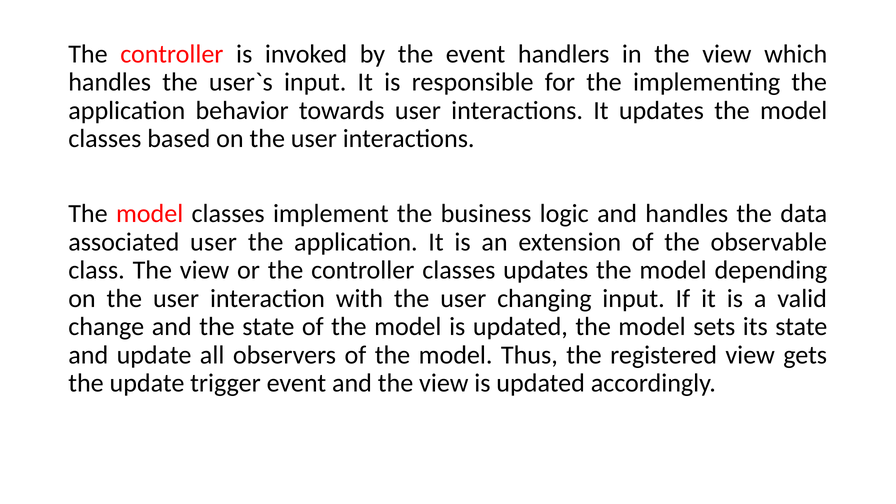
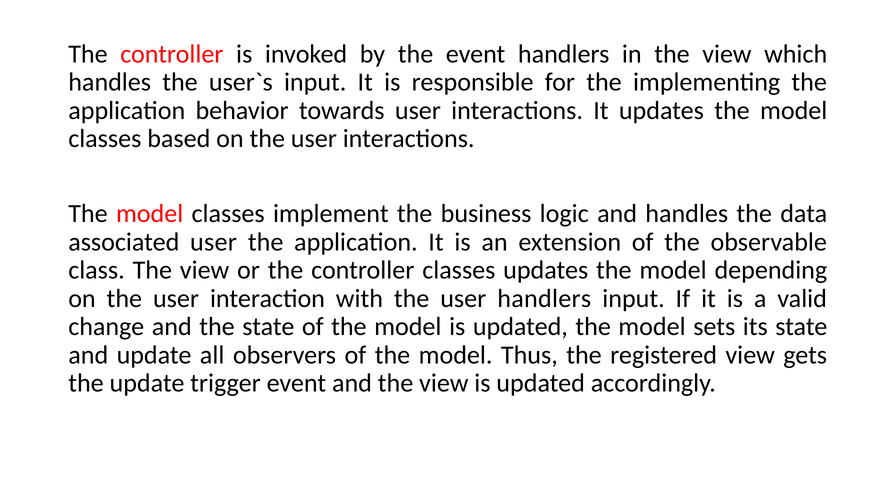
user changing: changing -> handlers
